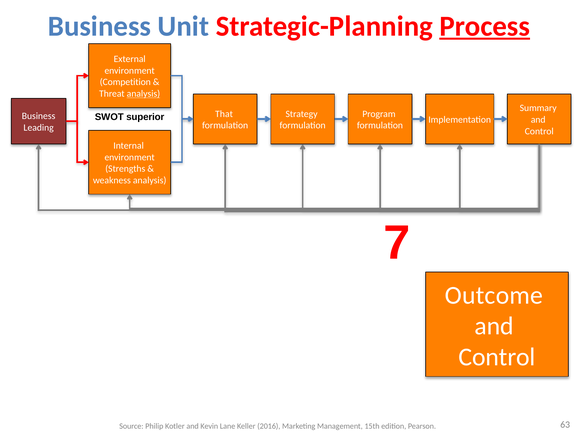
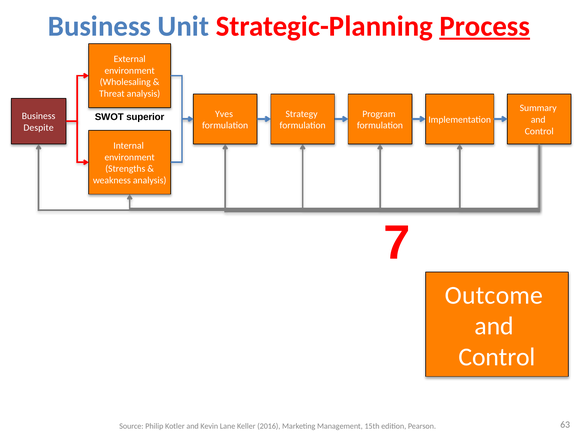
Competition: Competition -> Wholesaling
analysis at (143, 94) underline: present -> none
That: That -> Yves
Leading: Leading -> Despite
